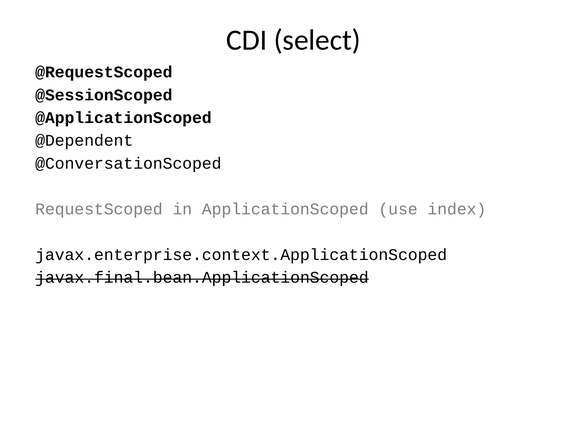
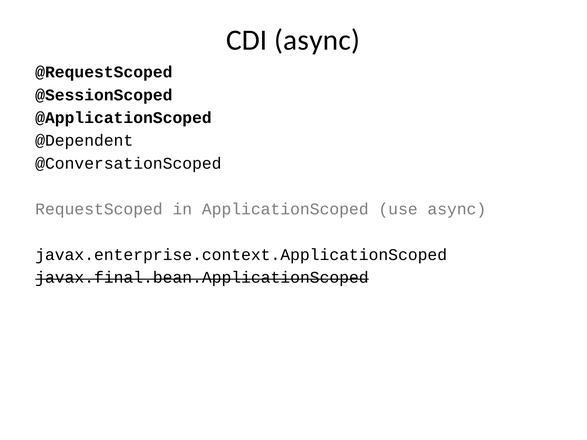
CDI select: select -> async
use index: index -> async
